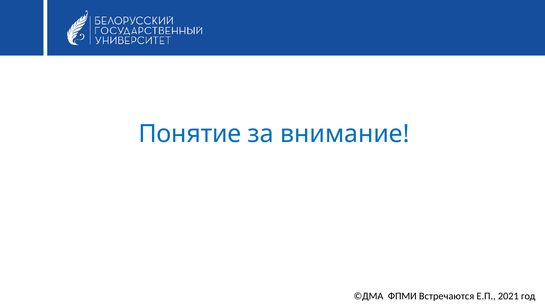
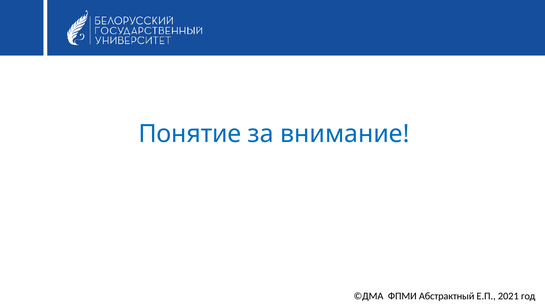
Встречаются: Встречаются -> Абстрактный
